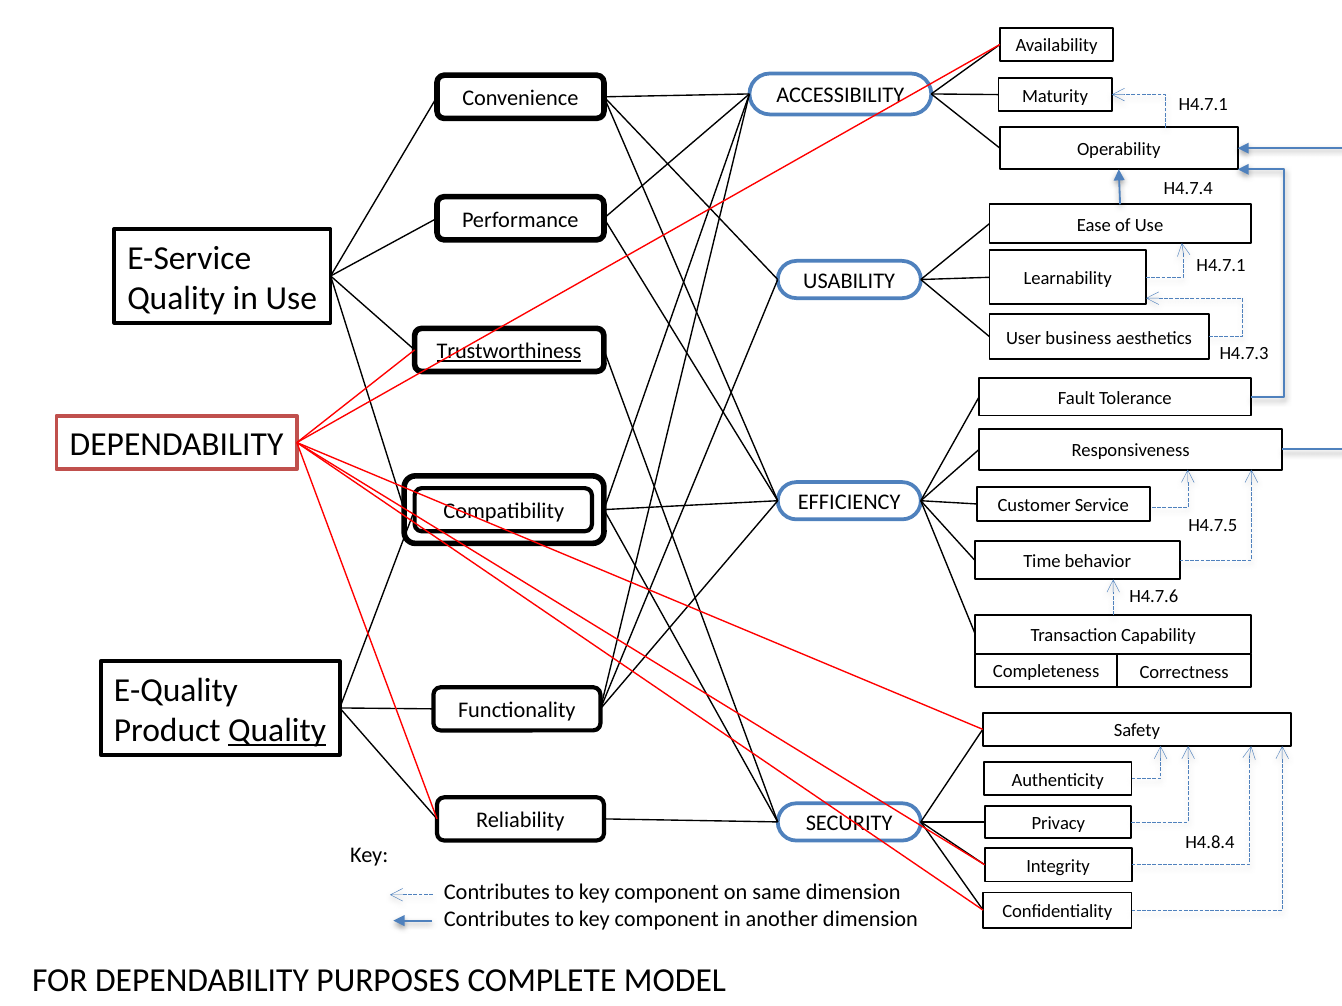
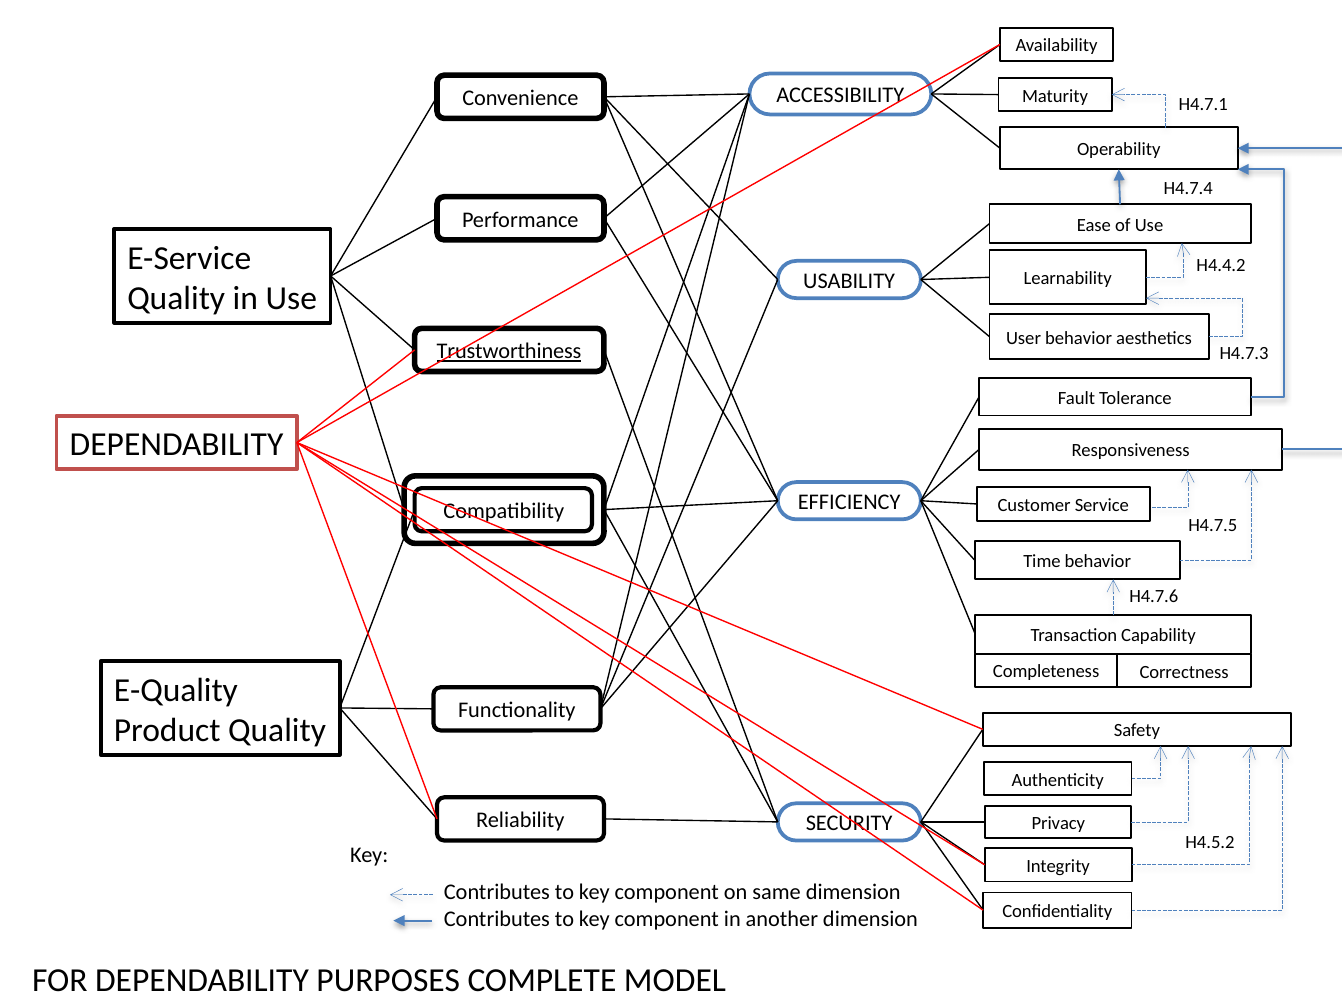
H4.7.1 at (1221, 266): H4.7.1 -> H4.4.2
User business: business -> behavior
Quality at (277, 731) underline: present -> none
H4.8.4: H4.8.4 -> H4.5.2
